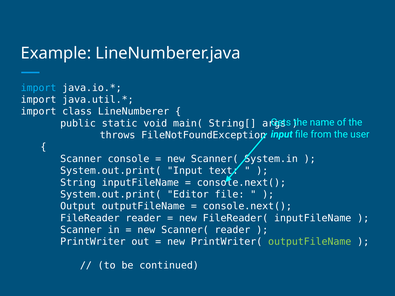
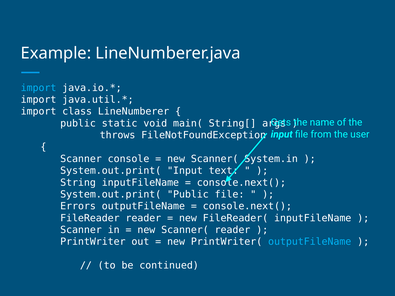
System.out.print( Editor: Editor -> Public
Output: Output -> Errors
outputFileName at (310, 242) colour: light green -> light blue
